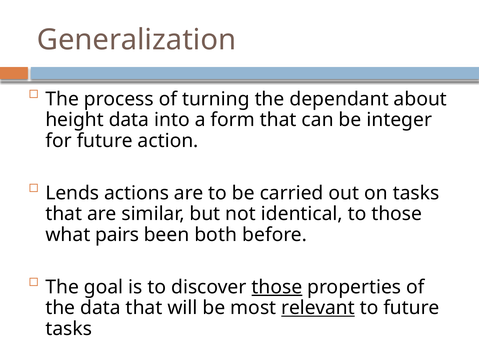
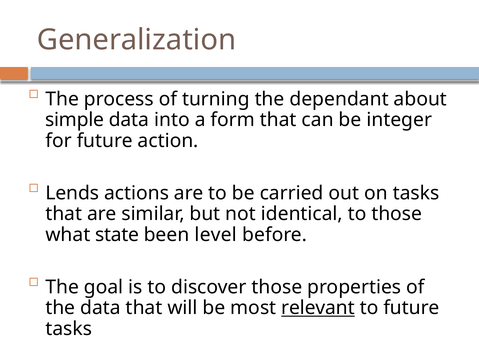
height: height -> simple
pairs: pairs -> state
both: both -> level
those at (277, 287) underline: present -> none
